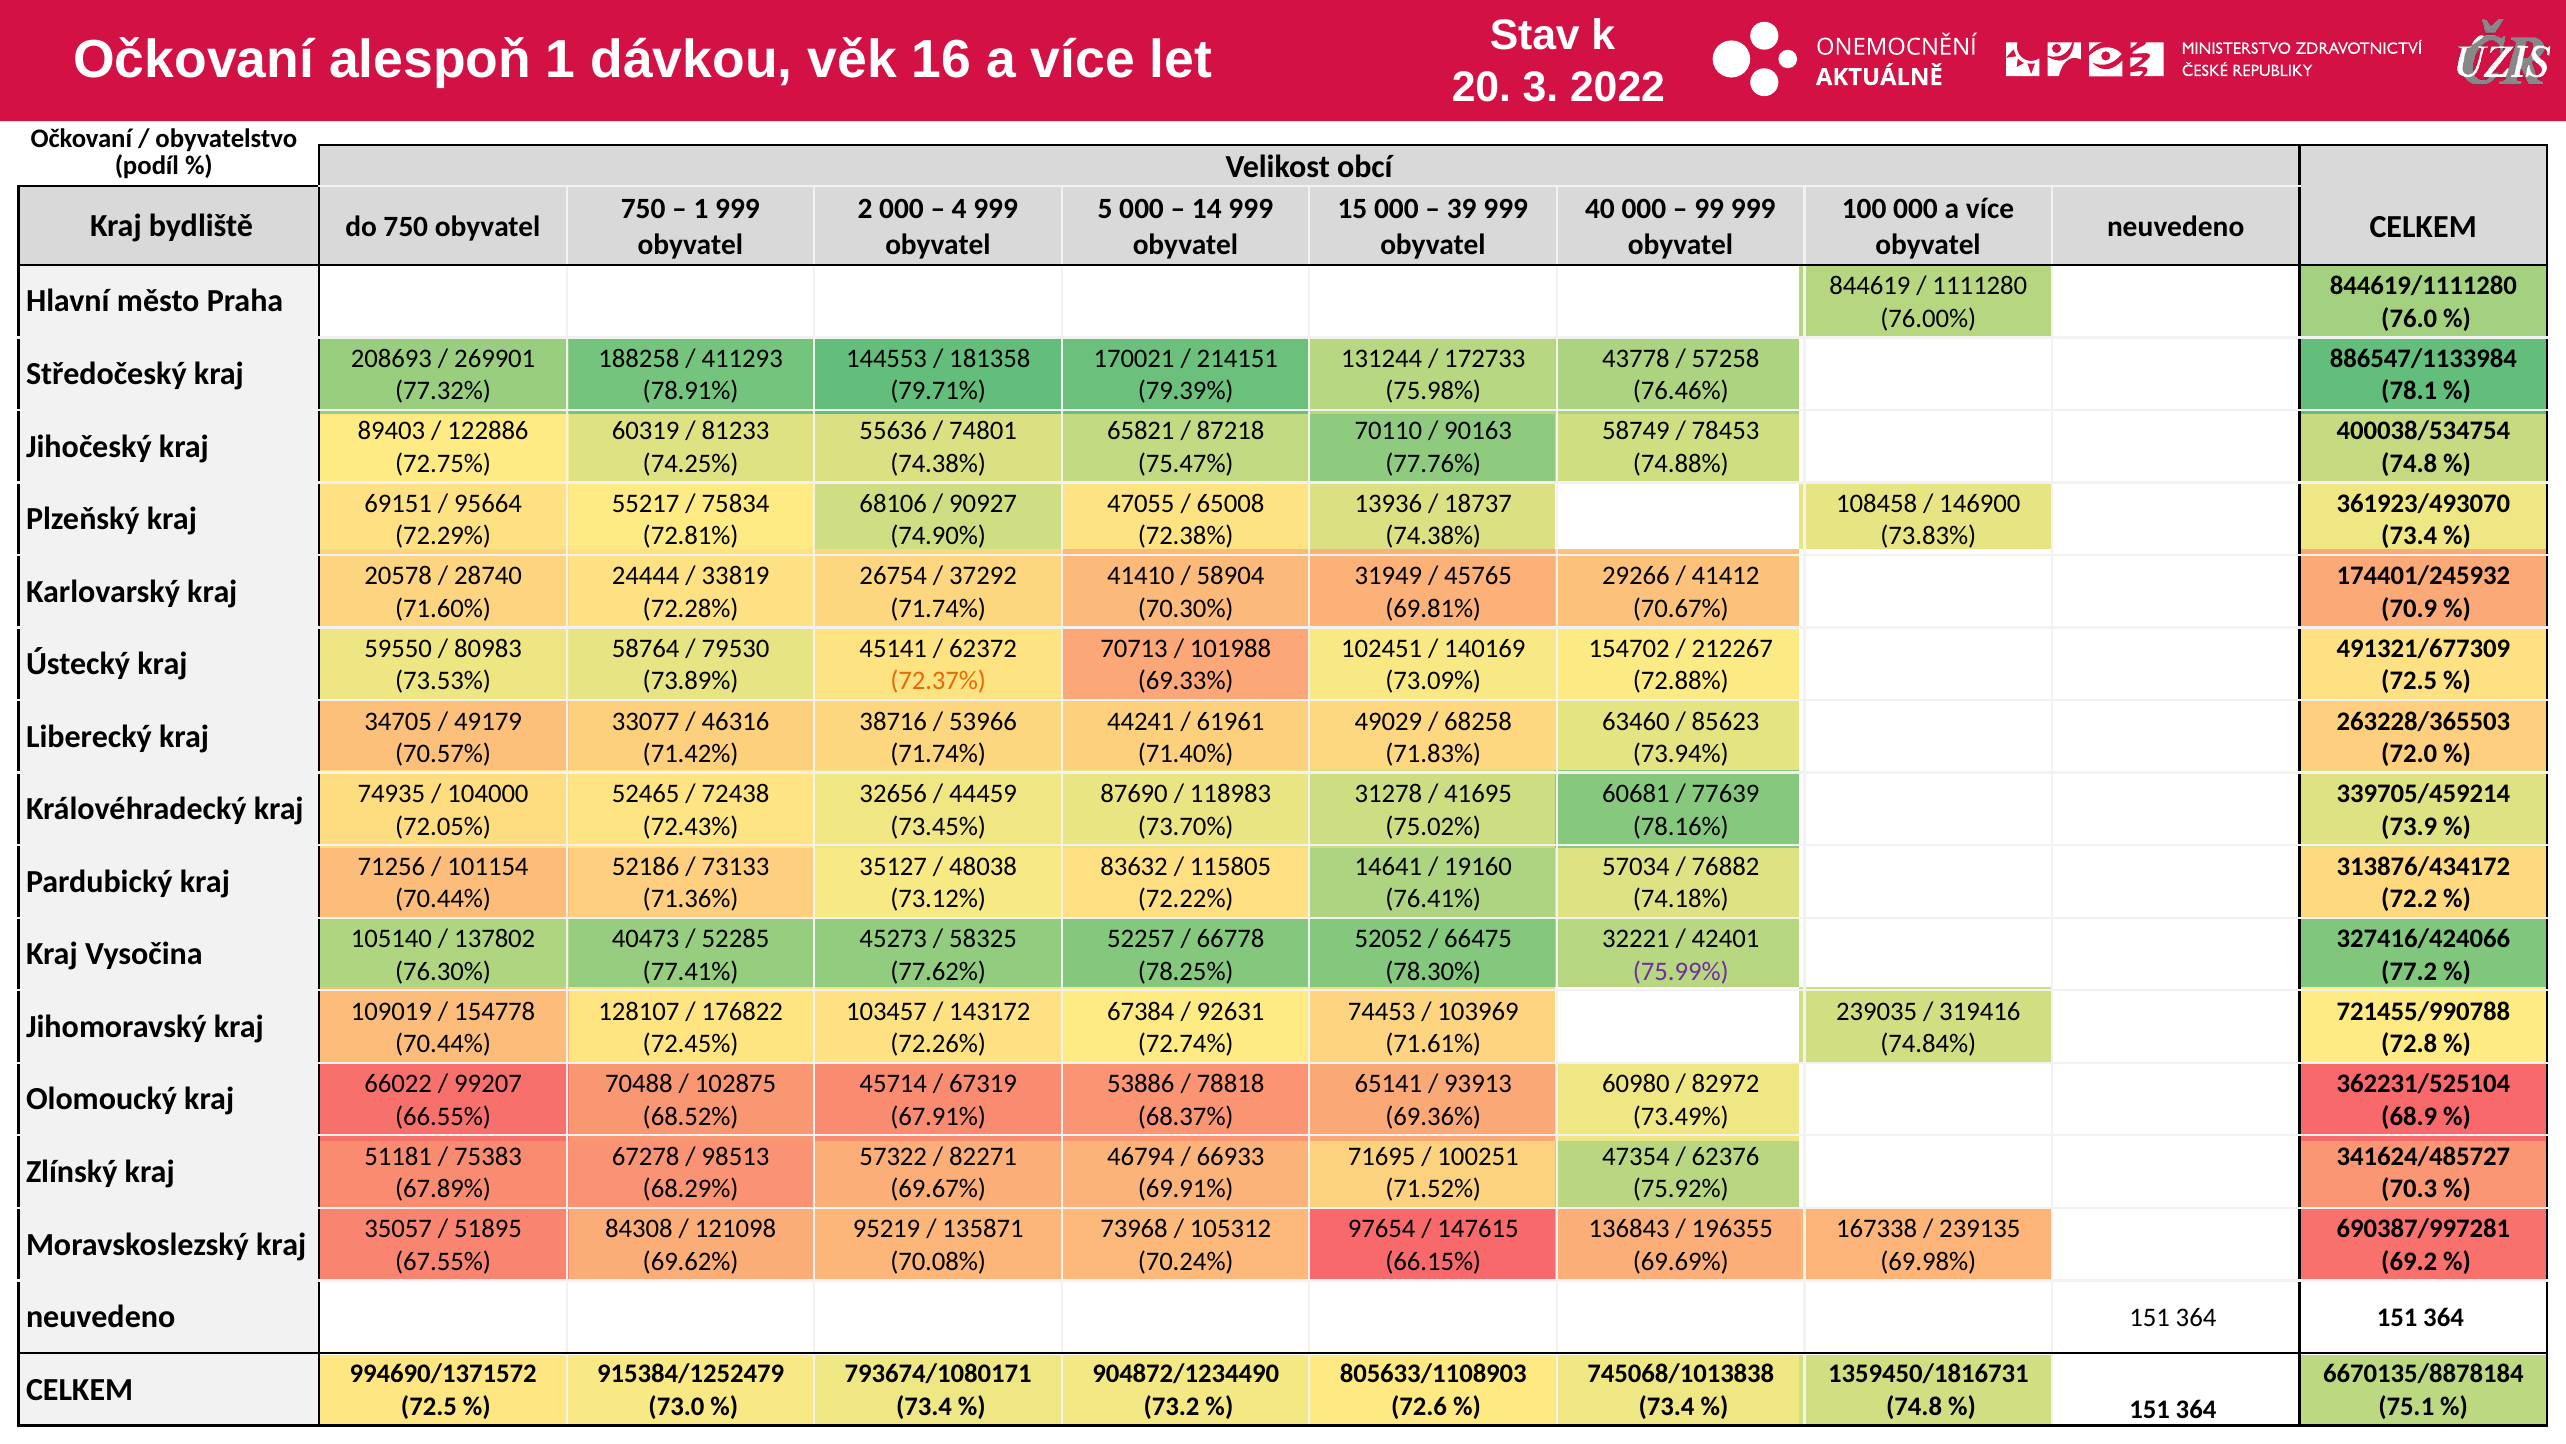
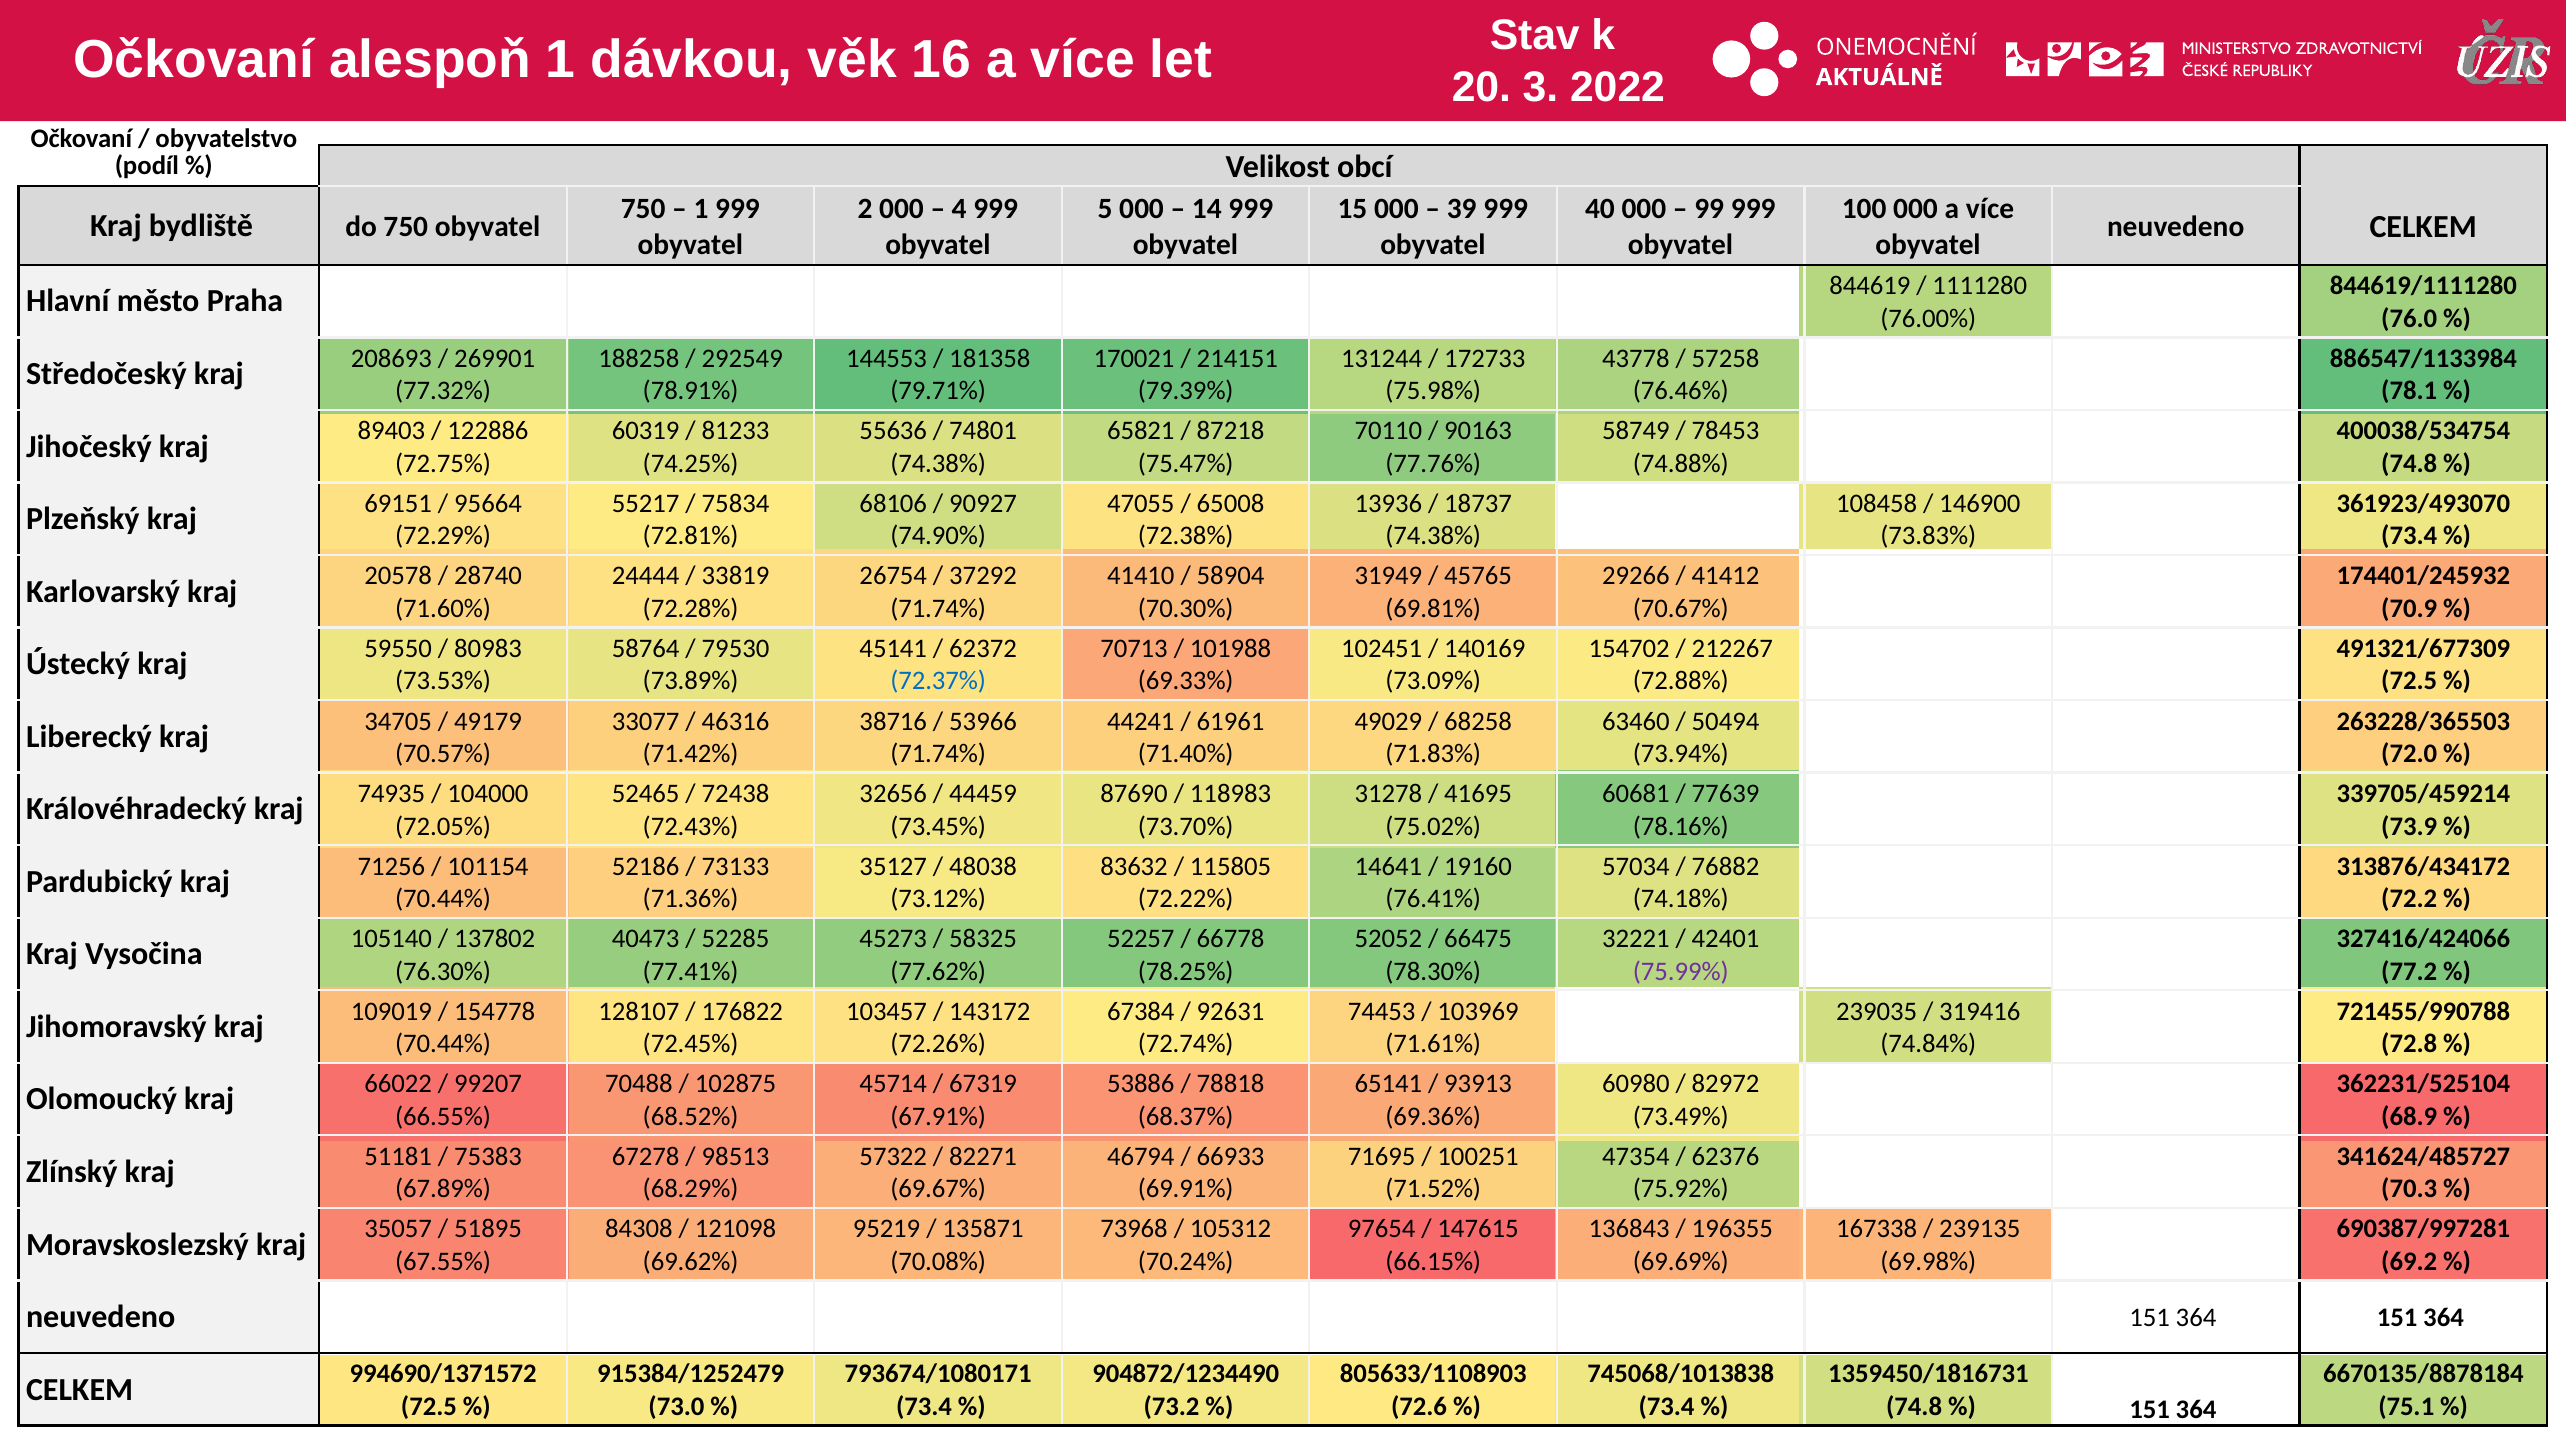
411293: 411293 -> 292549
72.37% colour: orange -> blue
85623: 85623 -> 50494
